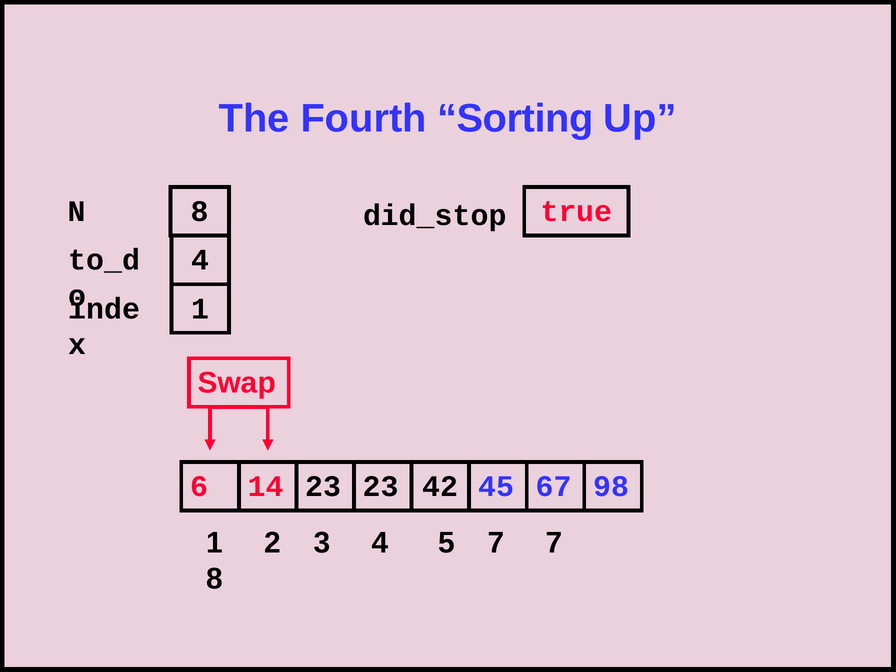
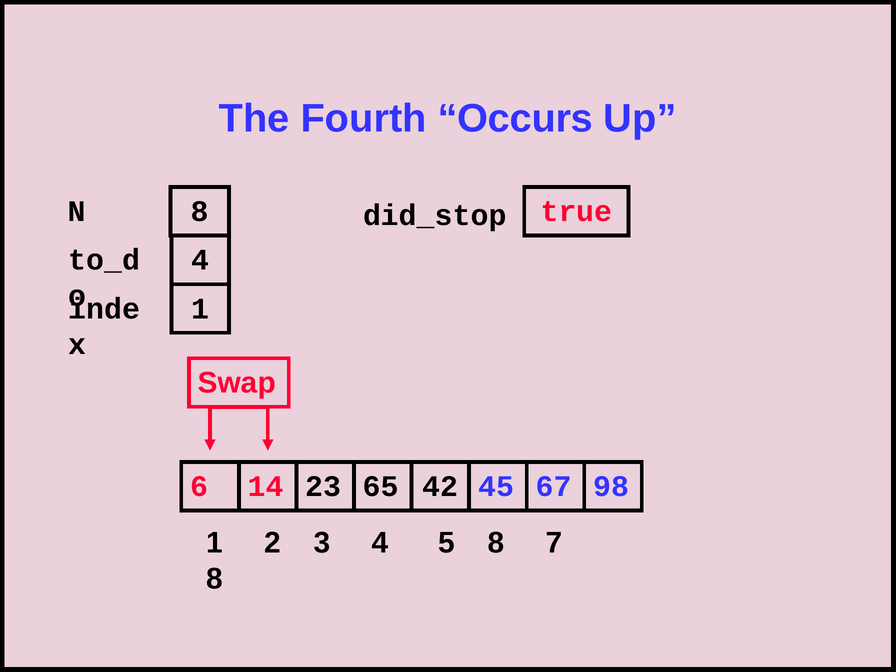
Sorting: Sorting -> Occurs
14 23: 23 -> 65
5 7: 7 -> 8
